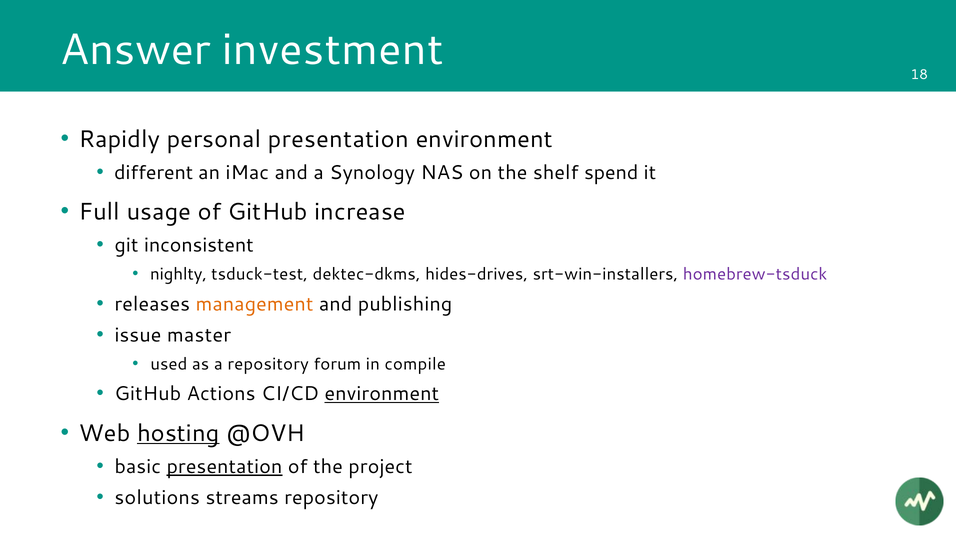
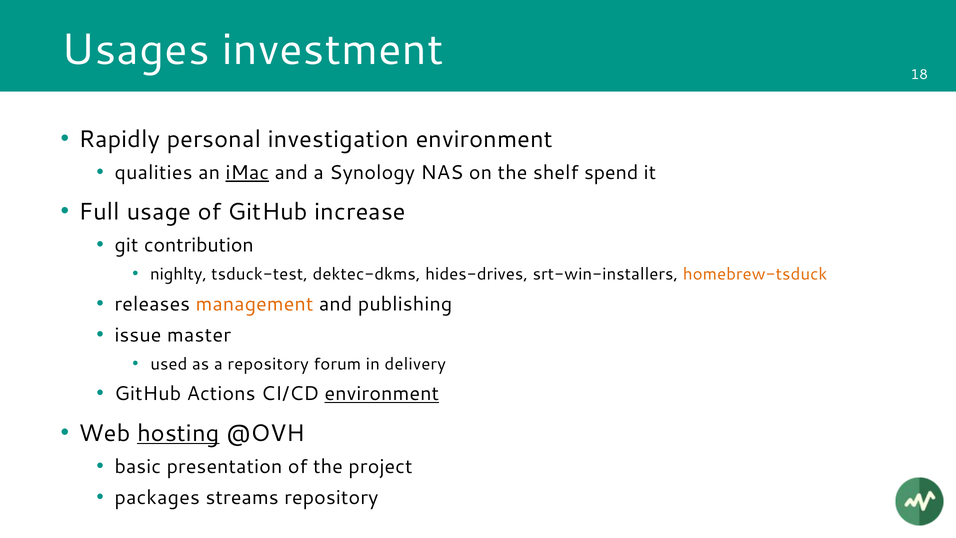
Answer: Answer -> Usages
personal presentation: presentation -> investigation
different: different -> qualities
iMac underline: none -> present
inconsistent: inconsistent -> contribution
homebrew-tsduck colour: purple -> orange
compile: compile -> delivery
presentation at (224, 466) underline: present -> none
solutions: solutions -> packages
